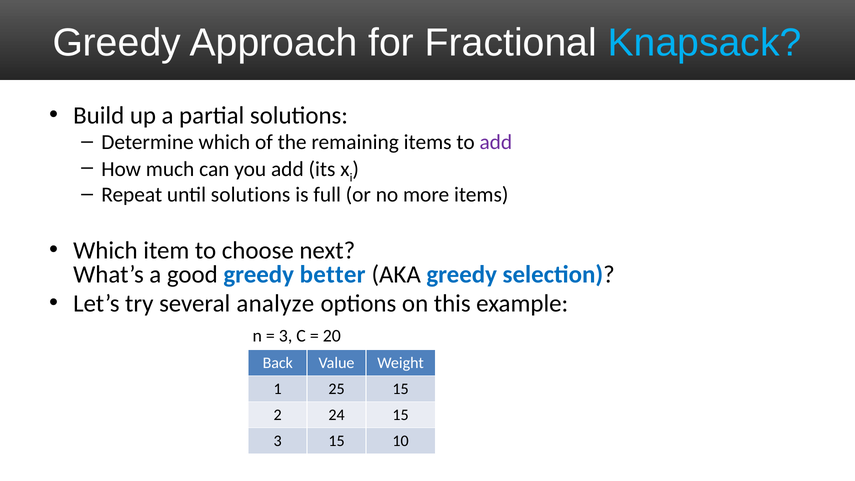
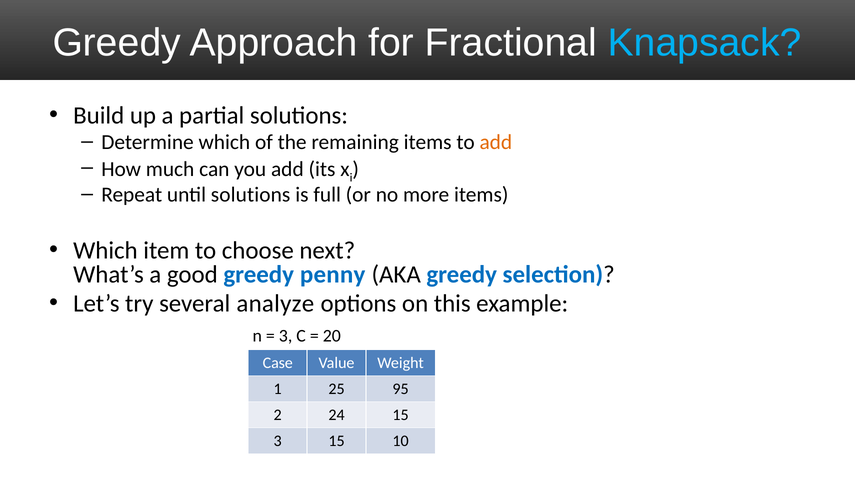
add at (496, 142) colour: purple -> orange
better: better -> penny
Back: Back -> Case
25 15: 15 -> 95
